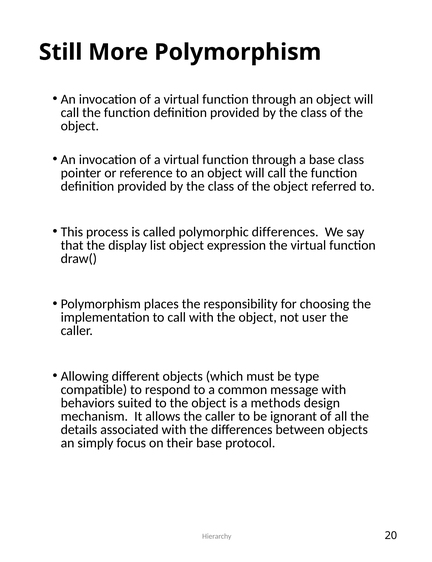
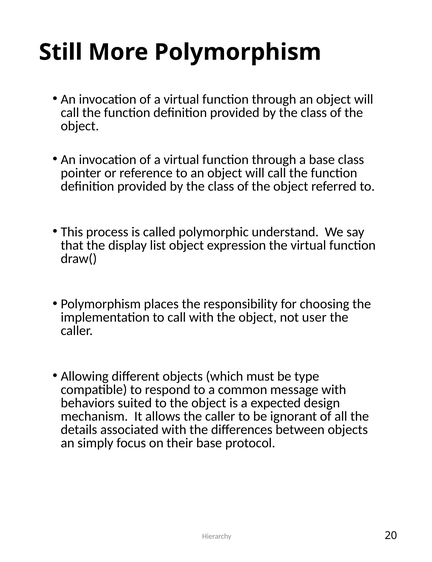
polymorphic differences: differences -> understand
methods: methods -> expected
